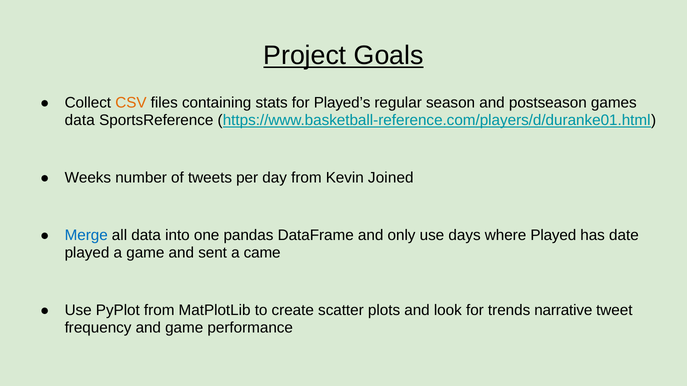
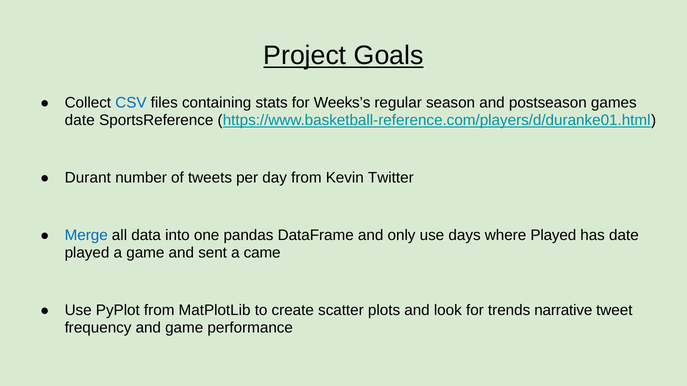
CSV colour: orange -> blue
Played’s: Played’s -> Weeks’s
data at (80, 120): data -> date
Weeks: Weeks -> Durant
Joined: Joined -> Twitter
